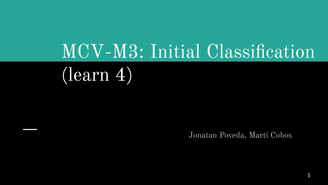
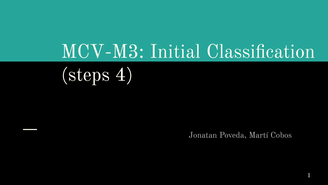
learn: learn -> steps
